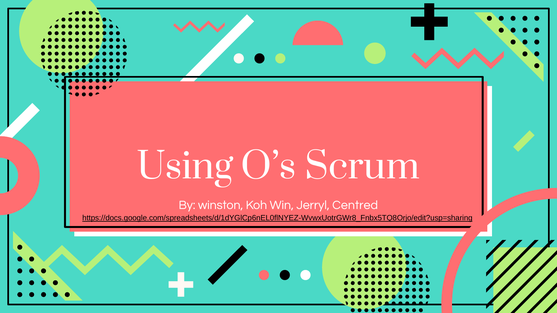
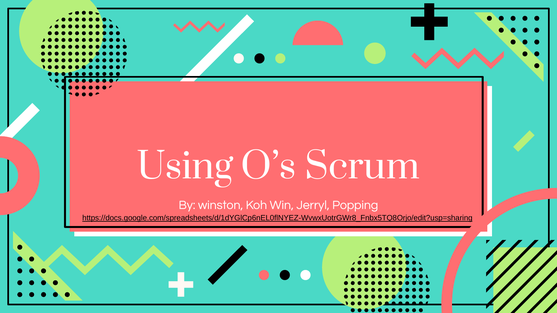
Centred: Centred -> Popping
